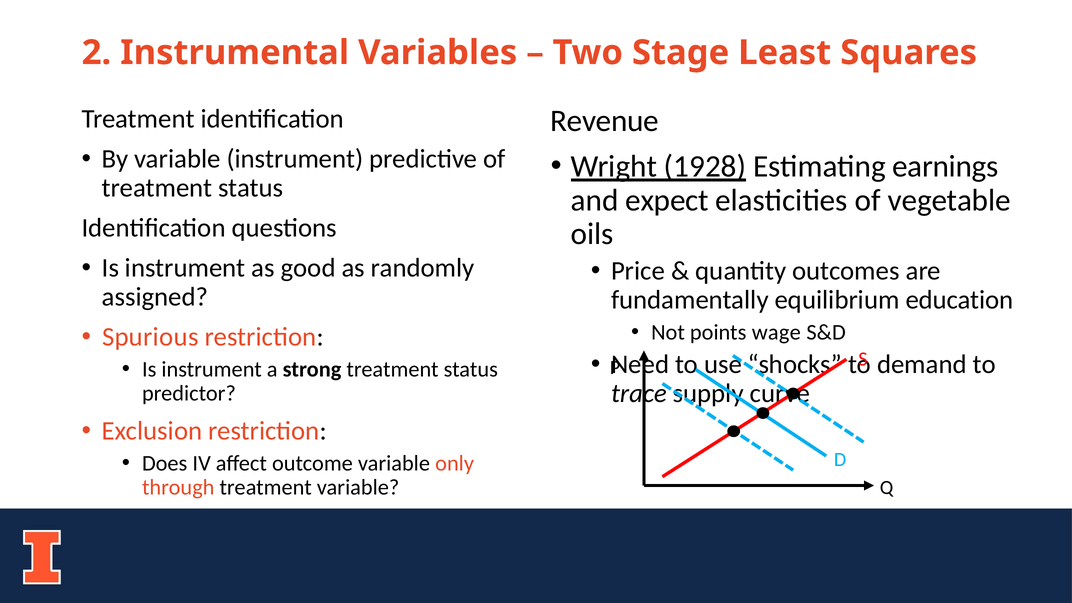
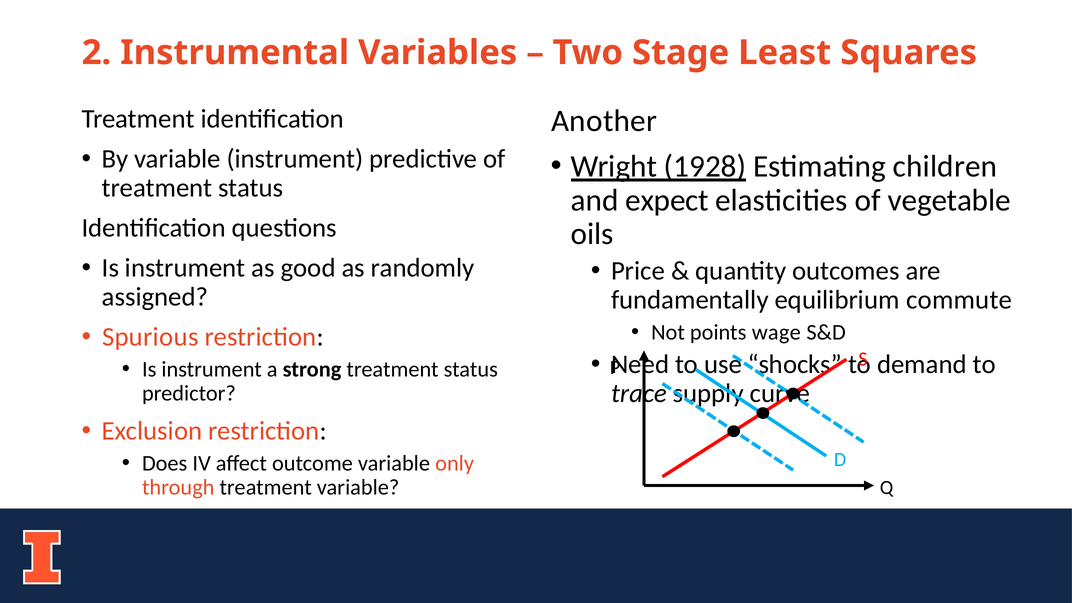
Revenue: Revenue -> Another
earnings: earnings -> children
education: education -> commute
